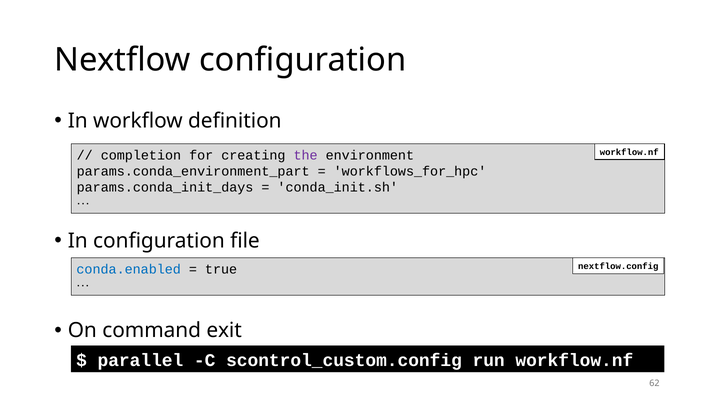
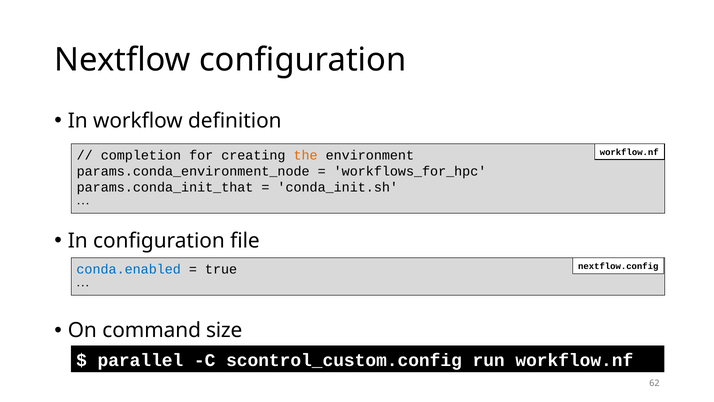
the colour: purple -> orange
params.conda_environment_part: params.conda_environment_part -> params.conda_environment_node
params.conda_init_days: params.conda_init_days -> params.conda_init_that
exit: exit -> size
